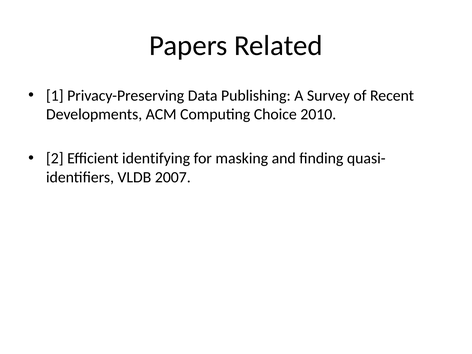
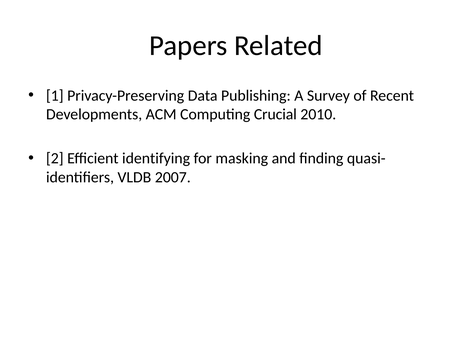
Choice: Choice -> Crucial
